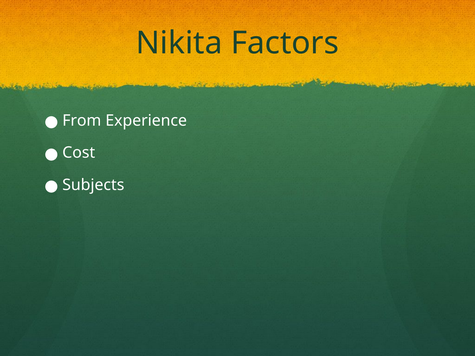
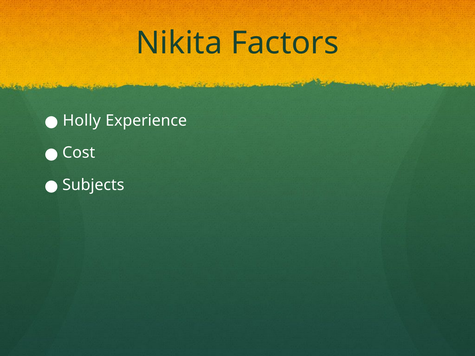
From: From -> Holly
